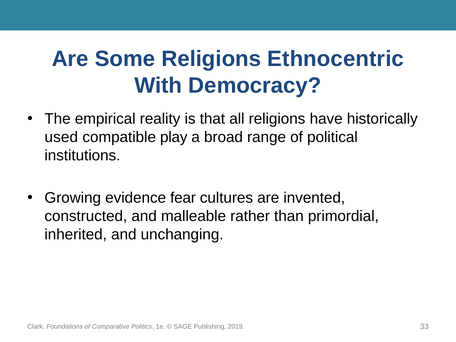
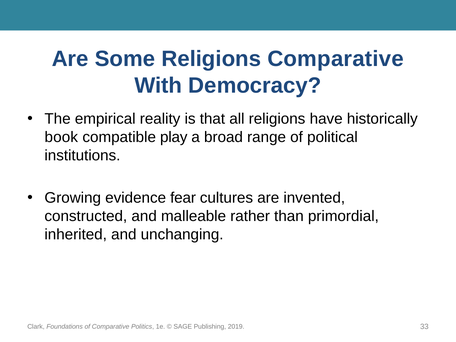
Religions Ethnocentric: Ethnocentric -> Comparative
used: used -> book
